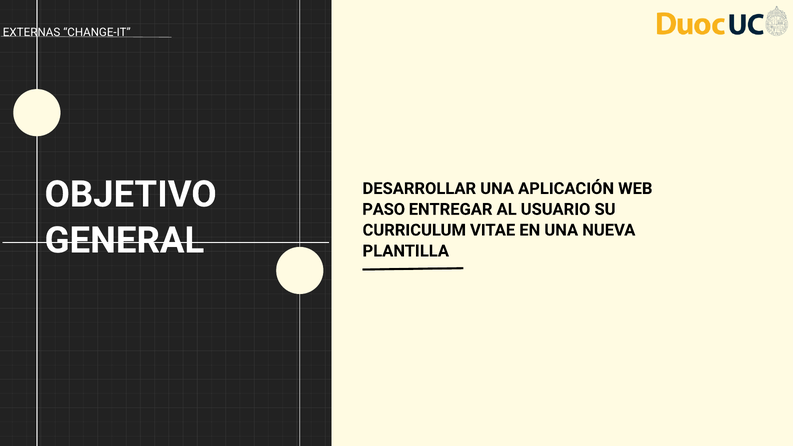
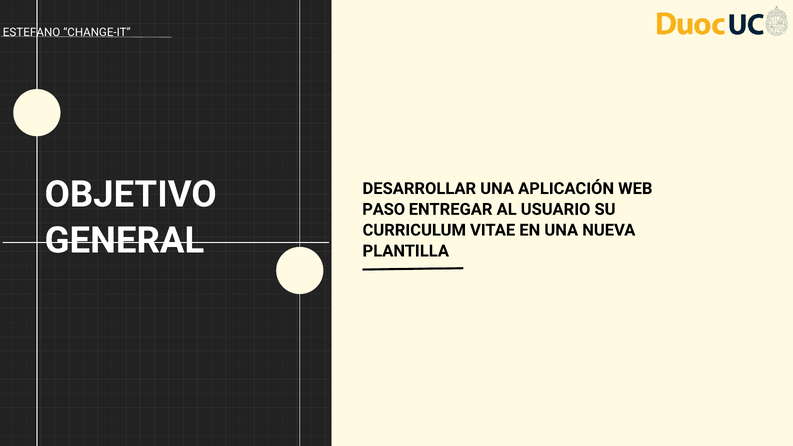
EXTERNAS: EXTERNAS -> ESTEFANO
